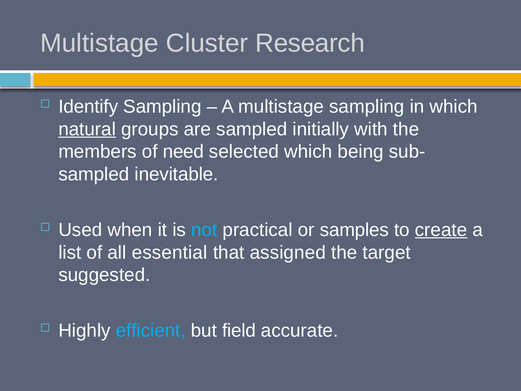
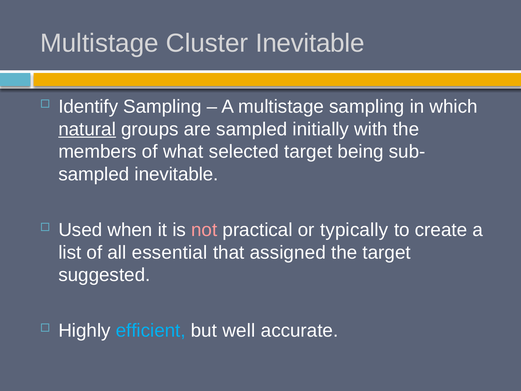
Cluster Research: Research -> Inevitable
need: need -> what
selected which: which -> target
not colour: light blue -> pink
samples: samples -> typically
create underline: present -> none
field: field -> well
